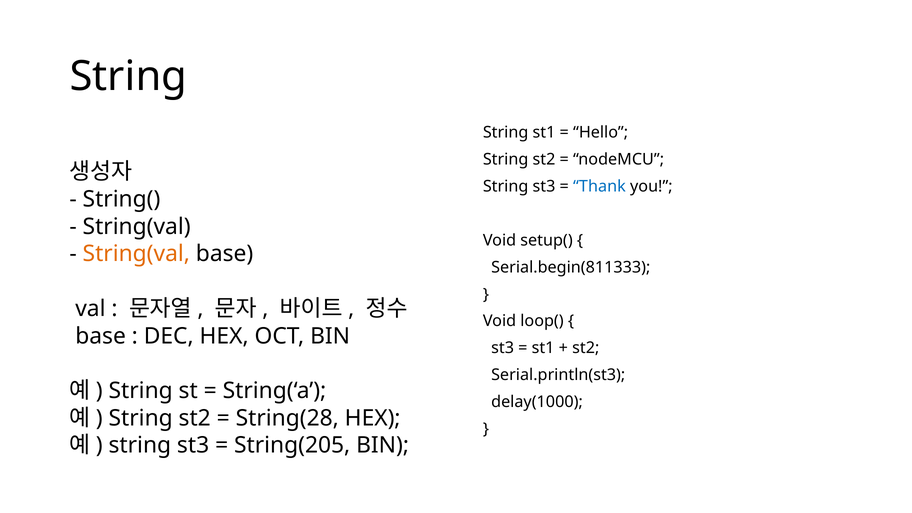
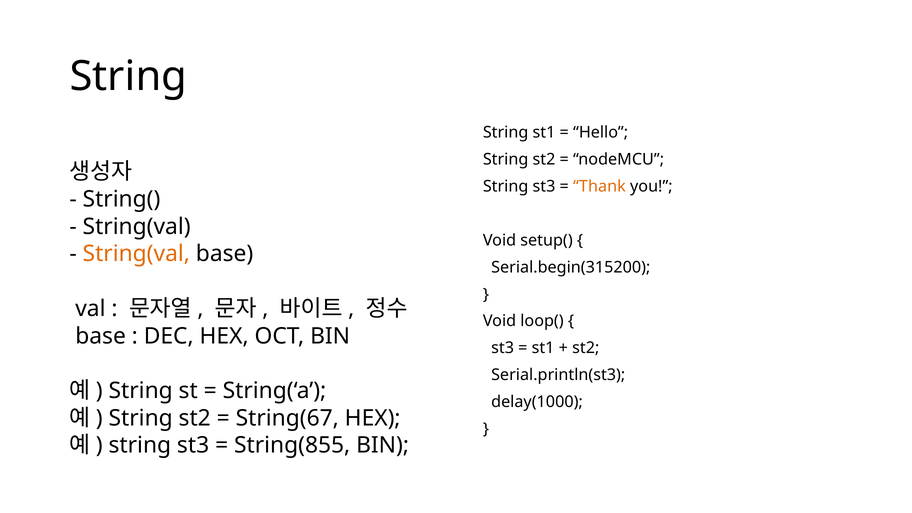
Thank colour: blue -> orange
Serial.begin(811333: Serial.begin(811333 -> Serial.begin(315200
String(28: String(28 -> String(67
String(205: String(205 -> String(855
